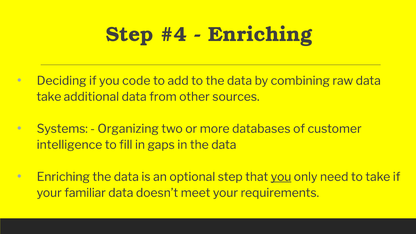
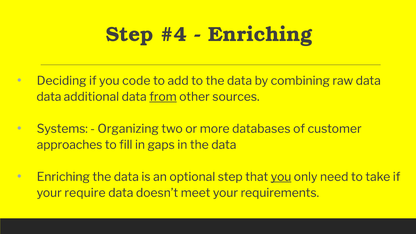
take at (49, 97): take -> data
from underline: none -> present
intelligence: intelligence -> approaches
familiar: familiar -> require
